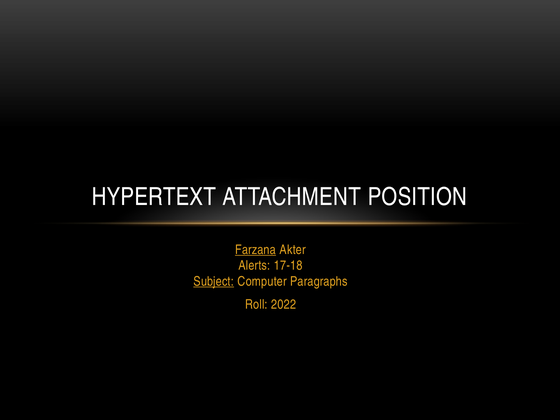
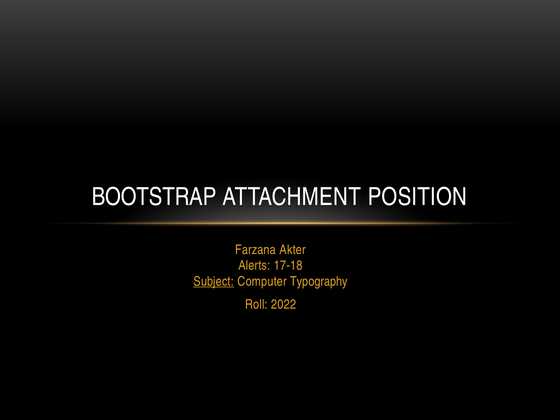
HYPERTEXT: HYPERTEXT -> BOOTSTRAP
Farzana underline: present -> none
Paragraphs: Paragraphs -> Typography
